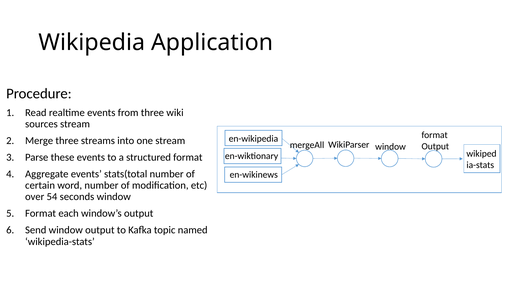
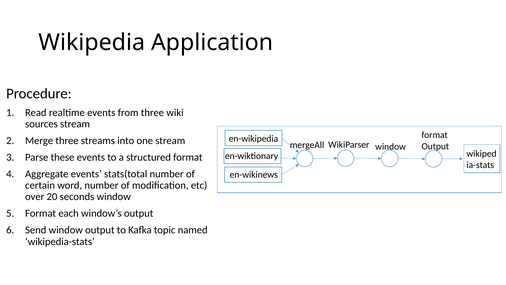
54: 54 -> 20
